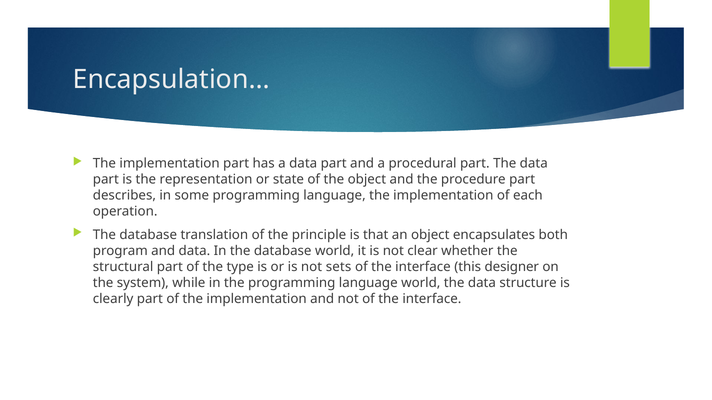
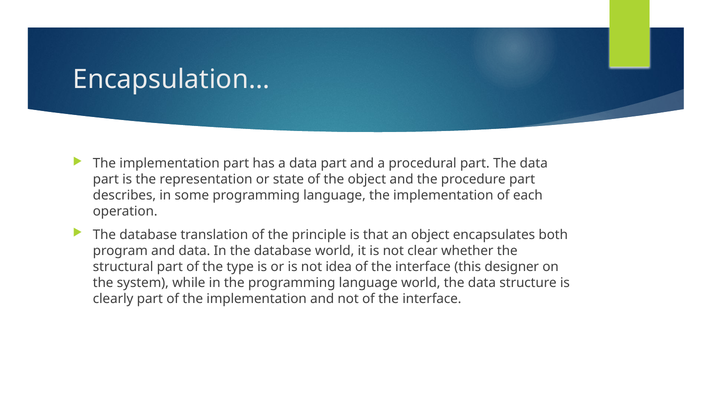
sets: sets -> idea
